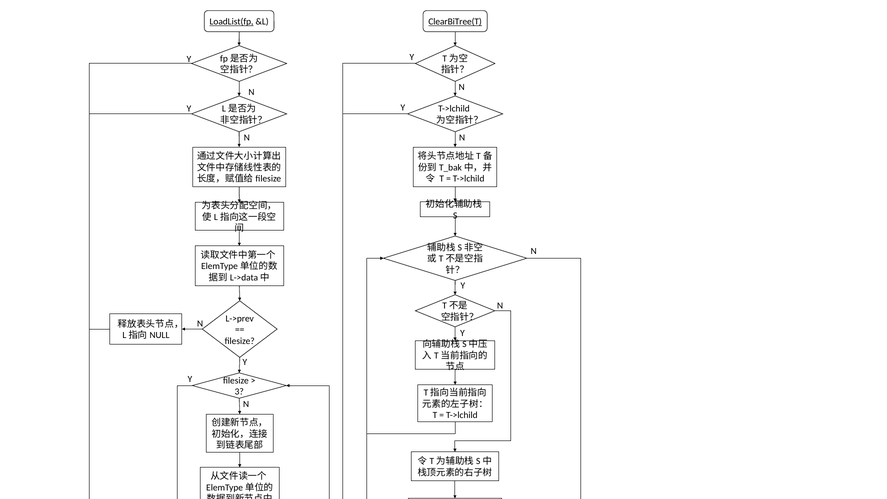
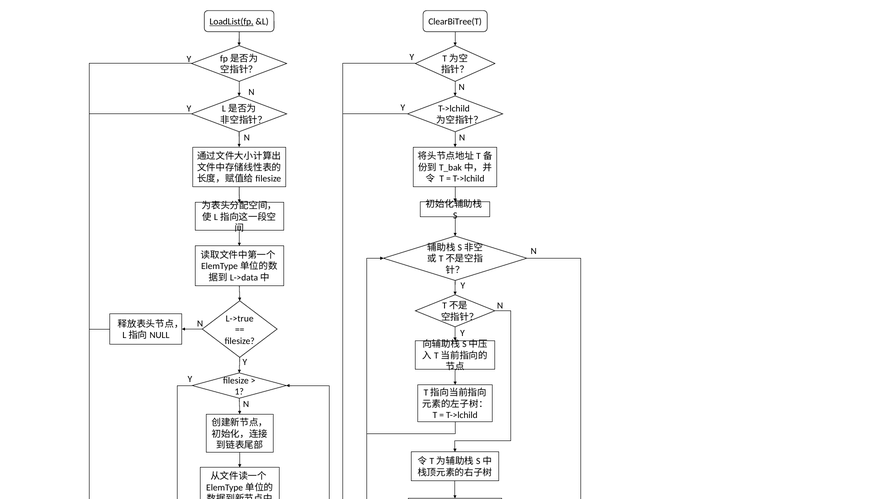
ClearBiTree(T underline: present -> none
L->prev: L->prev -> L->true
3: 3 -> 1
